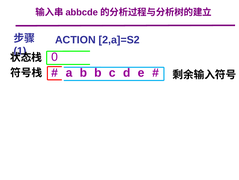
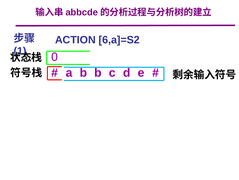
2,a]=S2: 2,a]=S2 -> 6,a]=S2
